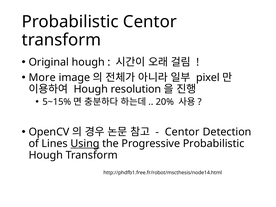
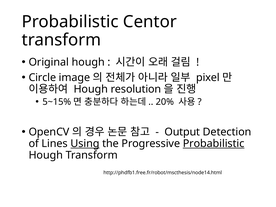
More: More -> Circle
Centor at (182, 132): Centor -> Output
Probabilistic at (214, 144) underline: none -> present
